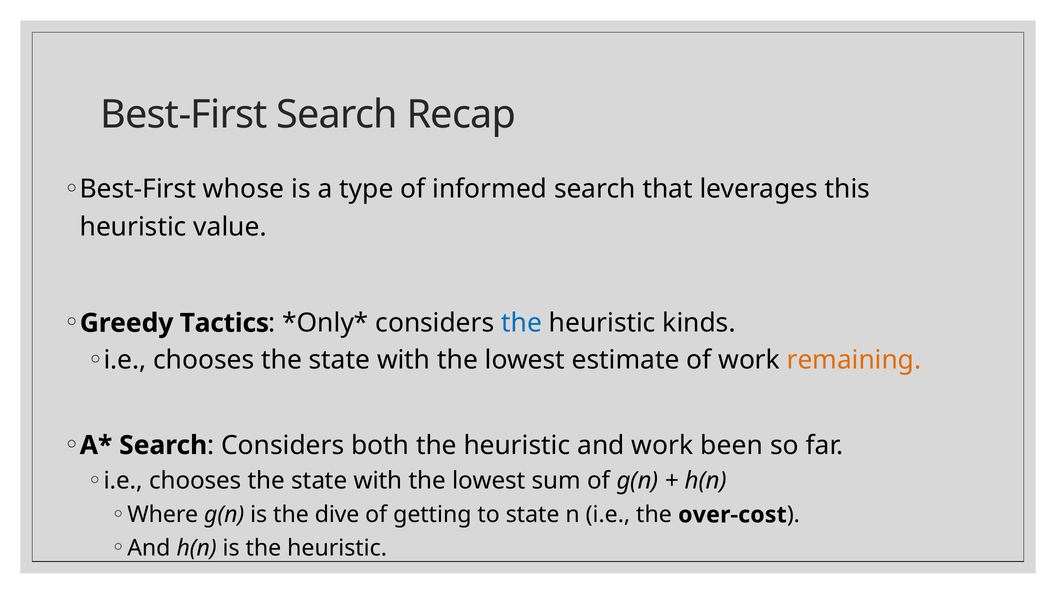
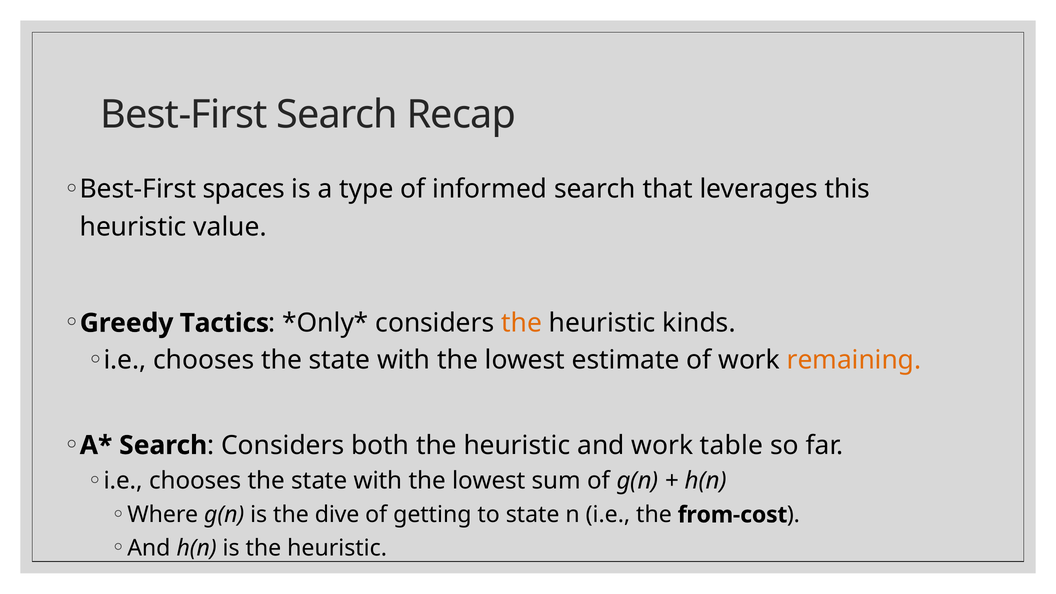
whose: whose -> spaces
the at (522, 323) colour: blue -> orange
been: been -> table
over-cost: over-cost -> from-cost
